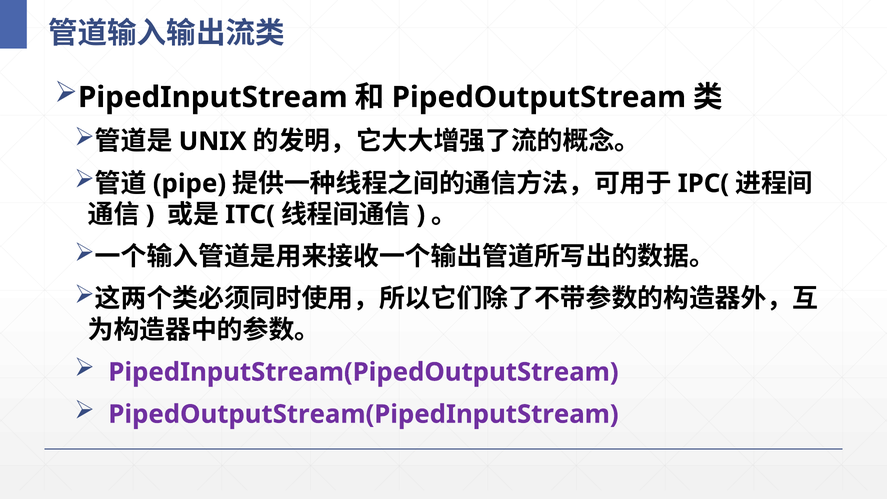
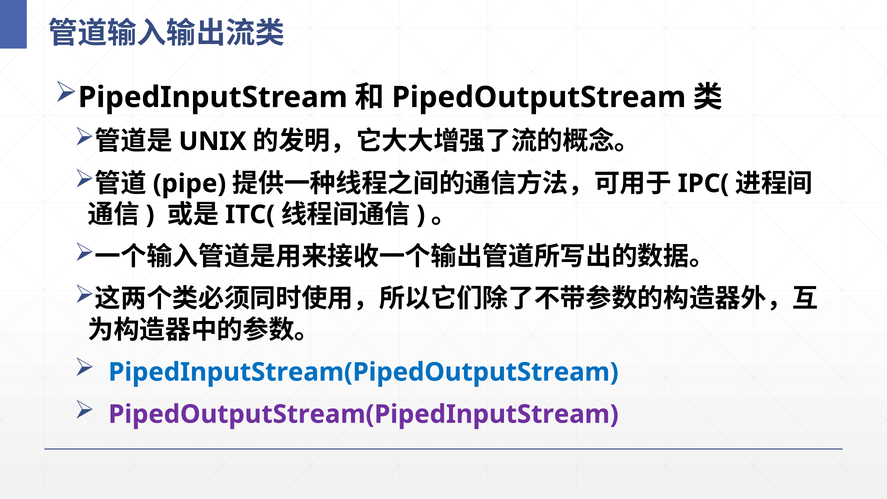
PipedInputStream(PipedOutputStream colour: purple -> blue
